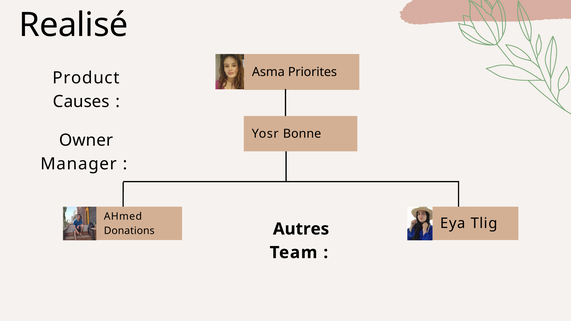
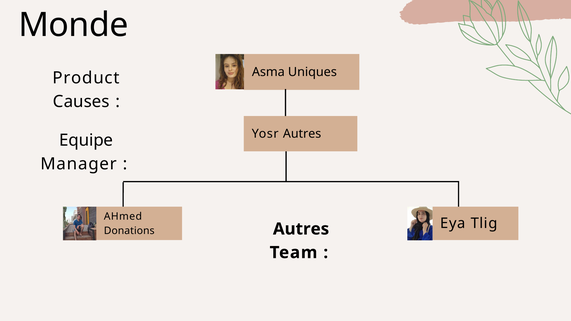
Realisé: Realisé -> Monde
Priorites: Priorites -> Uniques
Yosr Bonne: Bonne -> Autres
Owner: Owner -> Equipe
